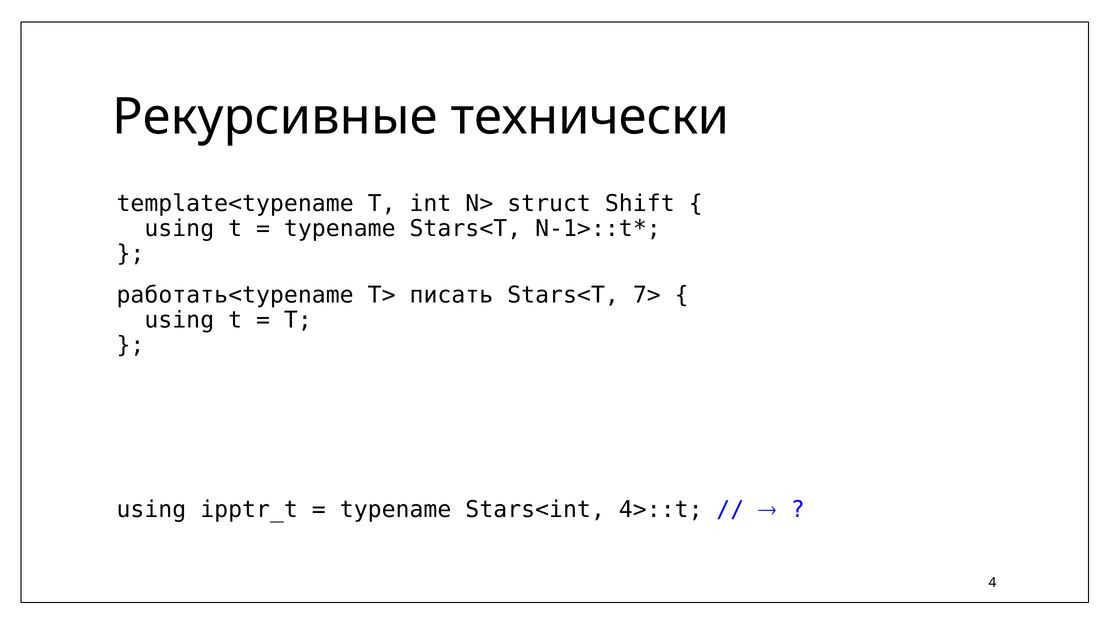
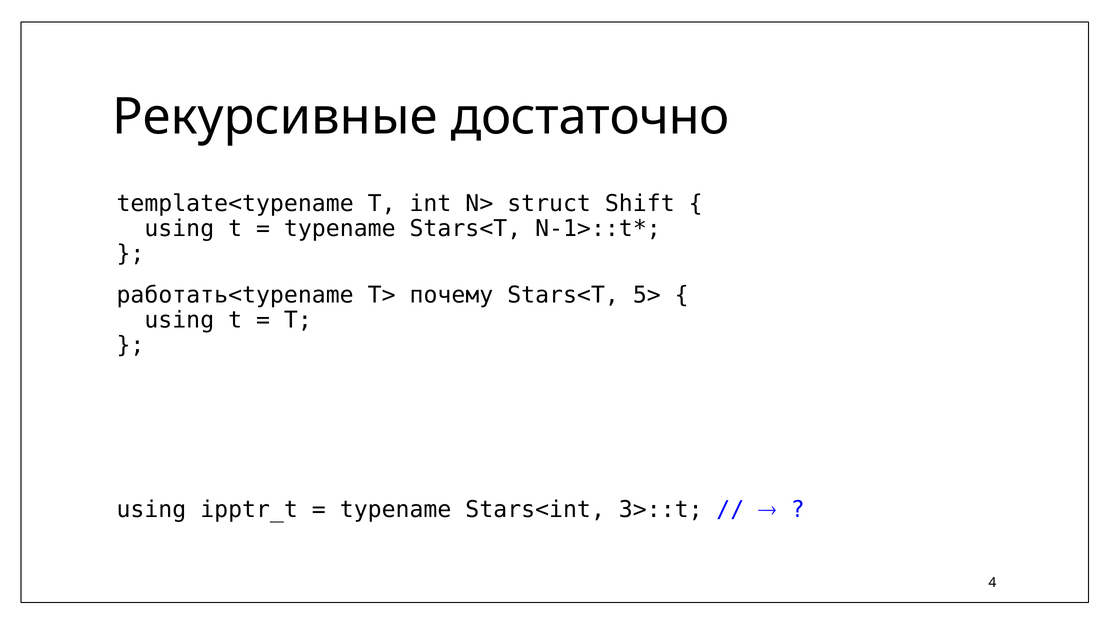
технически: технически -> достаточно
писать: писать -> почему
7>: 7> -> 5>
4>::t: 4>::t -> 3>::t
